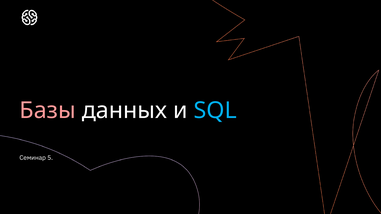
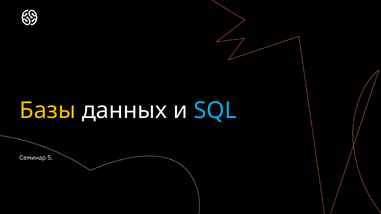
Базы colour: pink -> yellow
